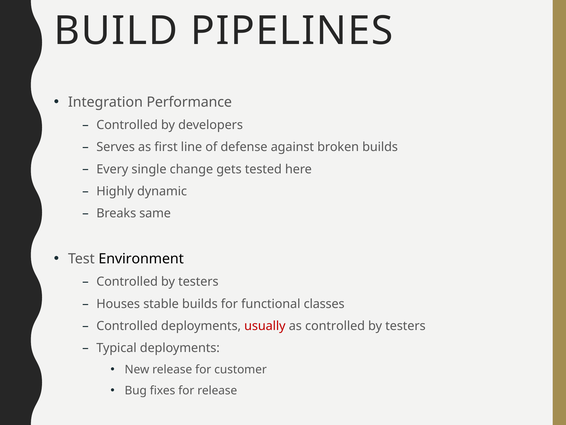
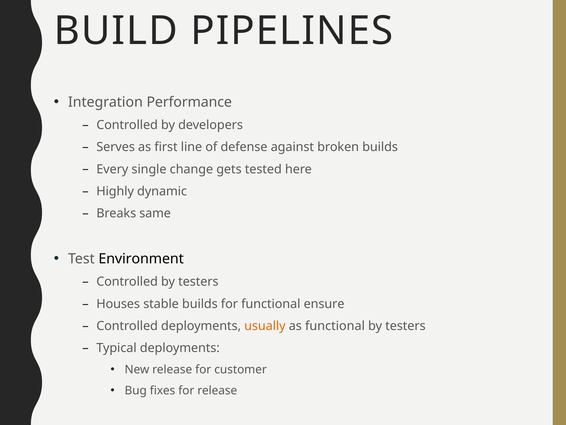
classes: classes -> ensure
usually colour: red -> orange
as controlled: controlled -> functional
